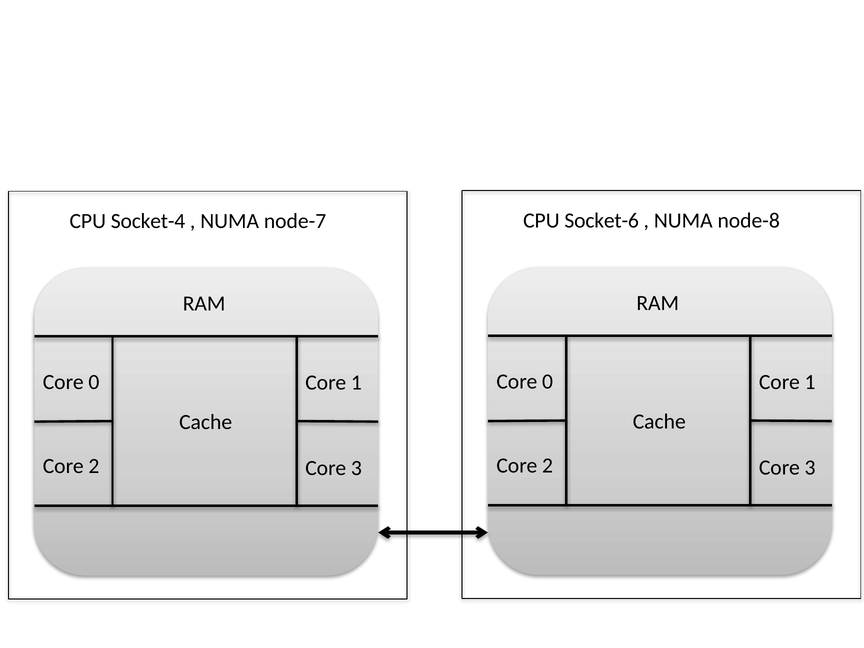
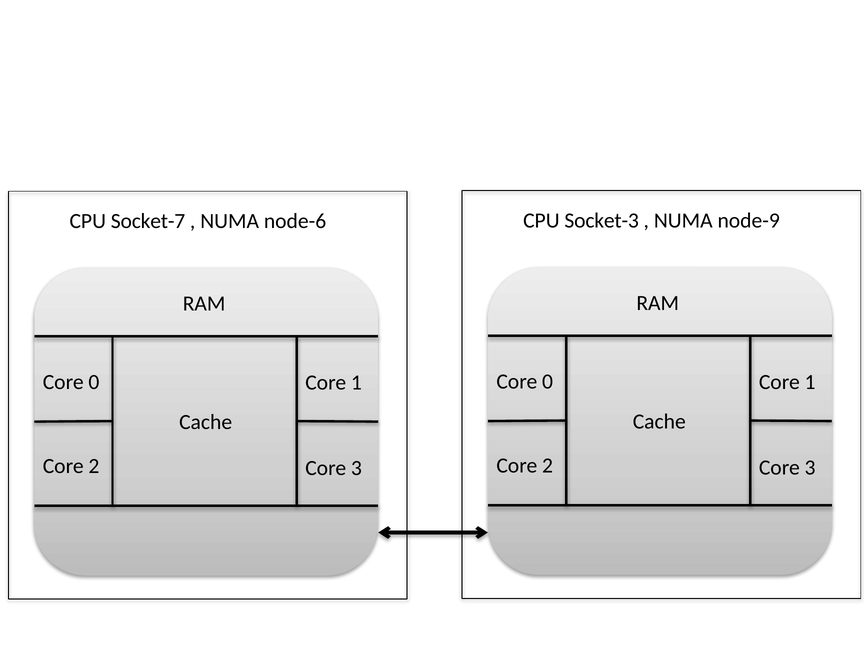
Socket-6: Socket-6 -> Socket-3
node-8: node-8 -> node-9
Socket-4: Socket-4 -> Socket-7
node-7: node-7 -> node-6
